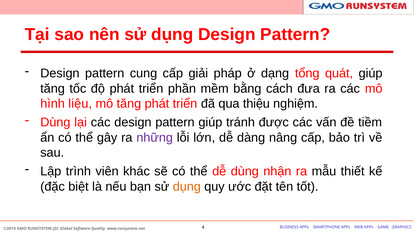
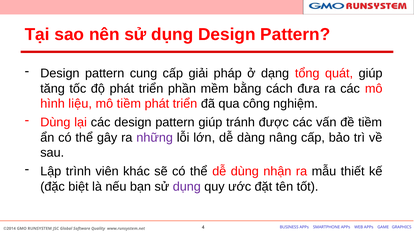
mô tăng: tăng -> tiềm
thiệu: thiệu -> công
dụng at (187, 187) colour: orange -> purple
